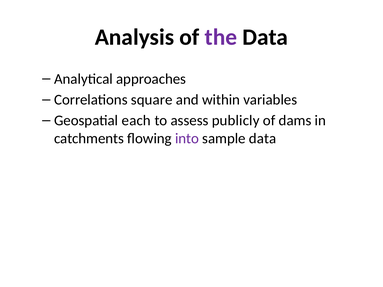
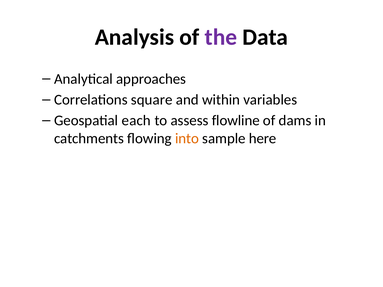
publicly: publicly -> flowline
into colour: purple -> orange
sample data: data -> here
